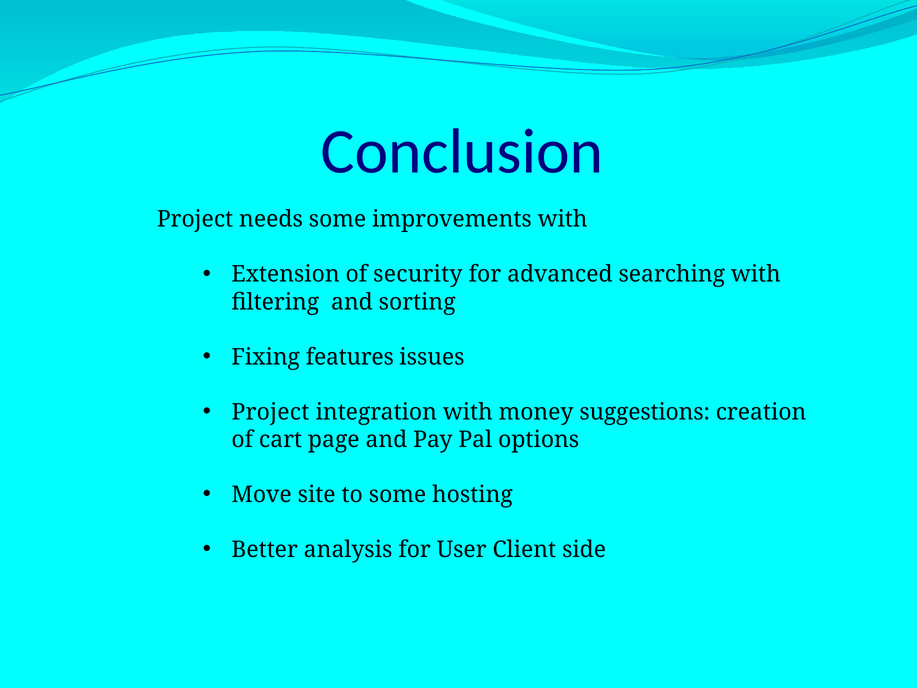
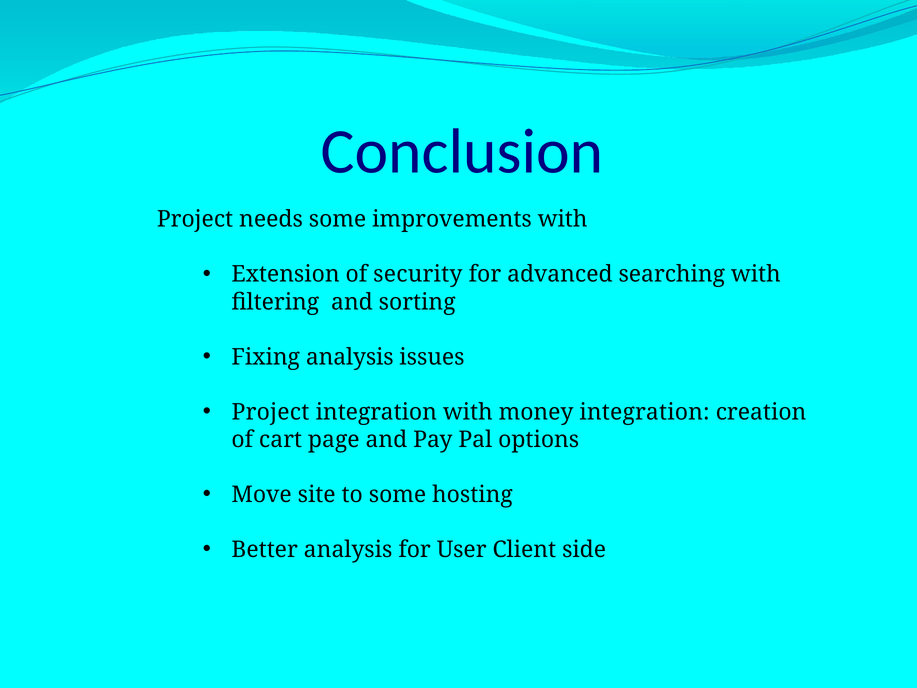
Fixing features: features -> analysis
money suggestions: suggestions -> integration
